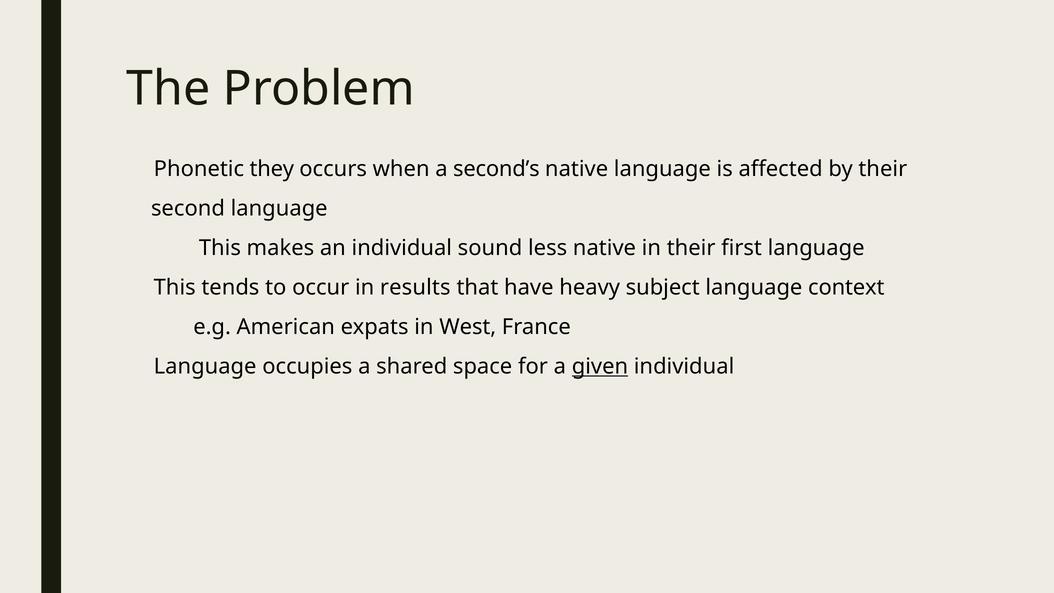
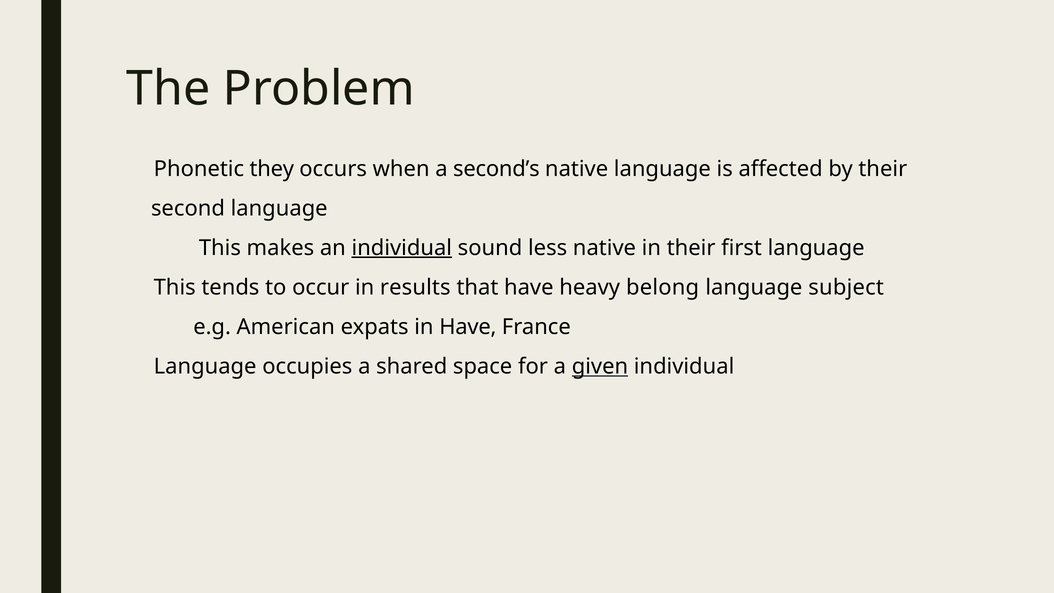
individual at (402, 248) underline: none -> present
subject: subject -> belong
context: context -> subject
in West: West -> Have
